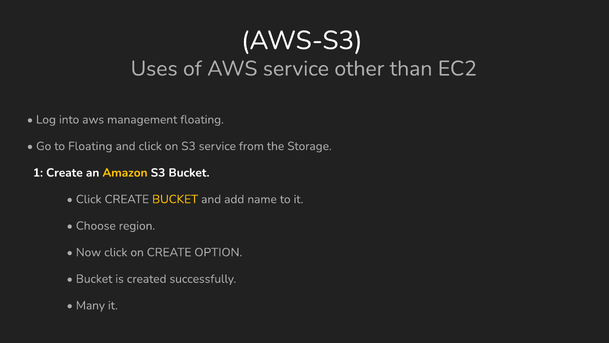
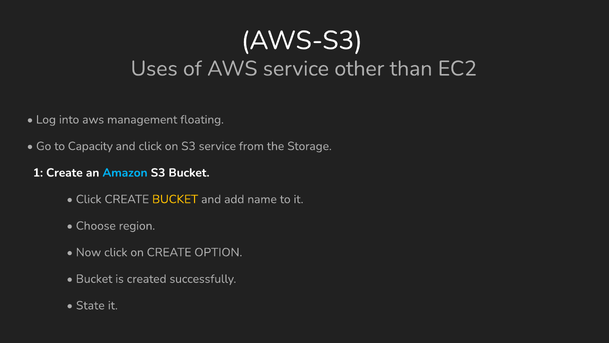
to Floating: Floating -> Capacity
Amazon colour: yellow -> light blue
Many: Many -> State
